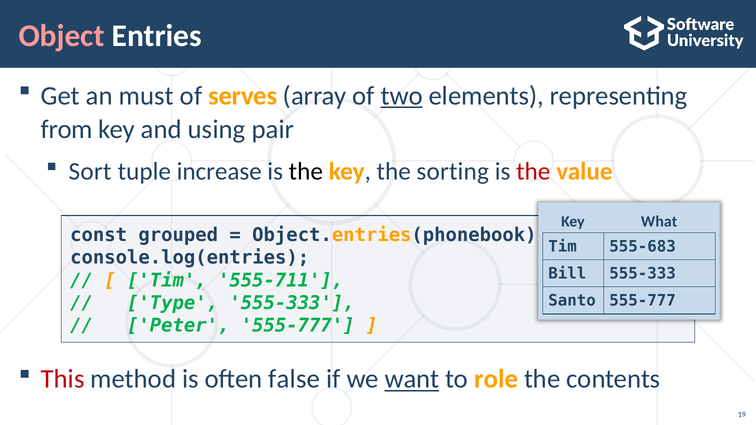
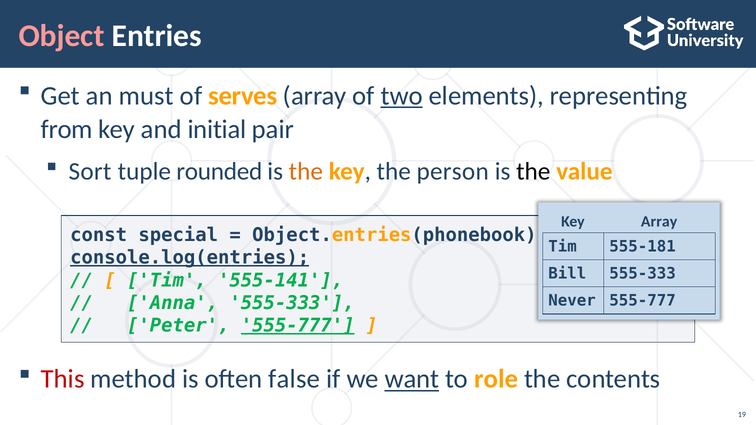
using: using -> initial
increase: increase -> rounded
the at (306, 172) colour: black -> orange
sorting: sorting -> person
the at (533, 172) colour: red -> black
Key What: What -> Array
grouped: grouped -> special
555-683: 555-683 -> 555-181
console.log(entries underline: none -> present
555-711: 555-711 -> 555-141
Santo: Santo -> Never
Type: Type -> Anna
555-777 at (298, 326) underline: none -> present
